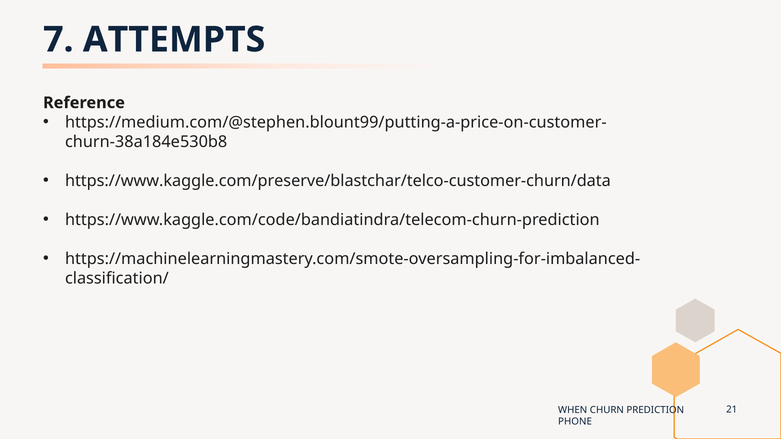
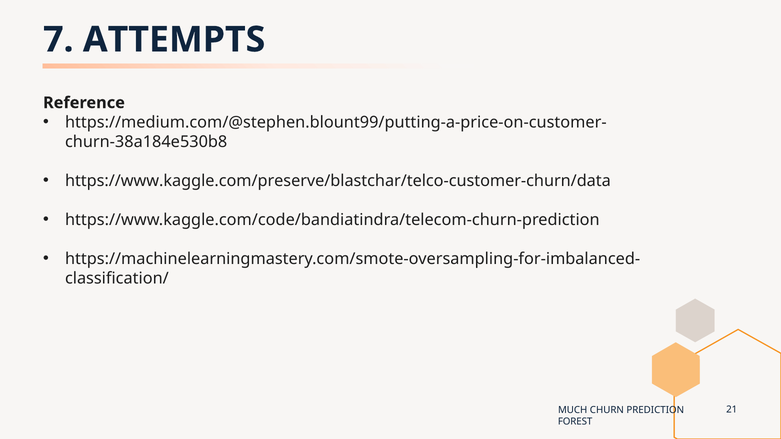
WHEN: WHEN -> MUCH
PHONE: PHONE -> FOREST
